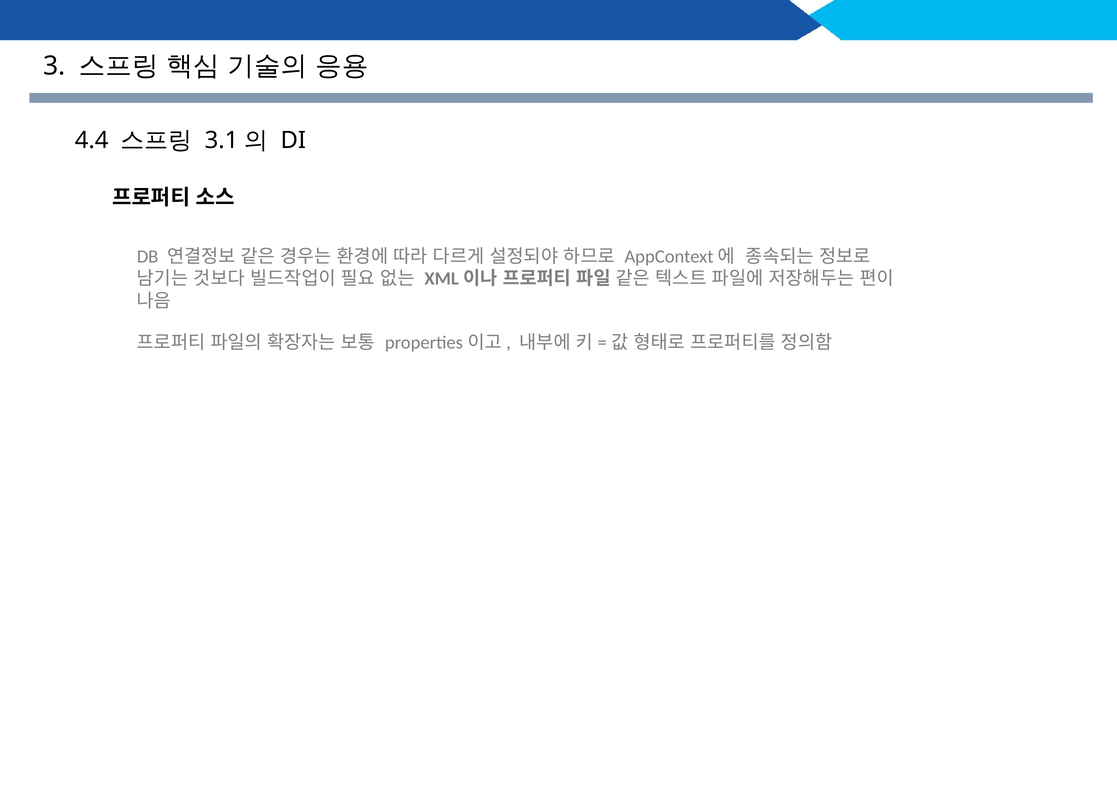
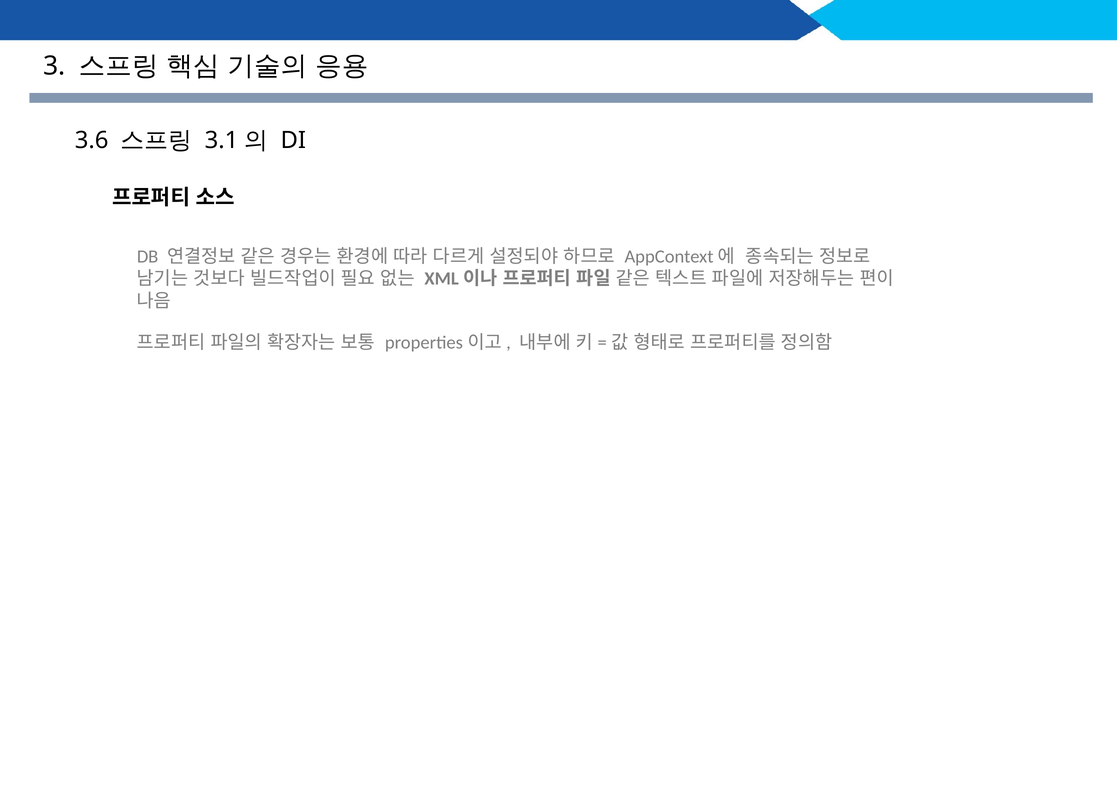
4.4: 4.4 -> 3.6
